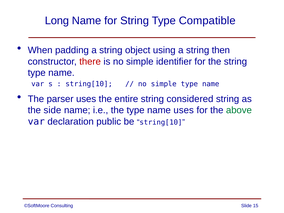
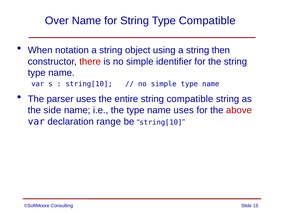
Long: Long -> Over
padding: padding -> notation
string considered: considered -> compatible
above colour: green -> red
public: public -> range
